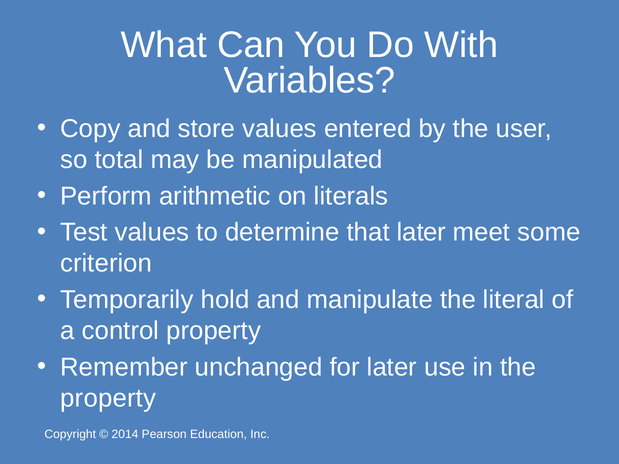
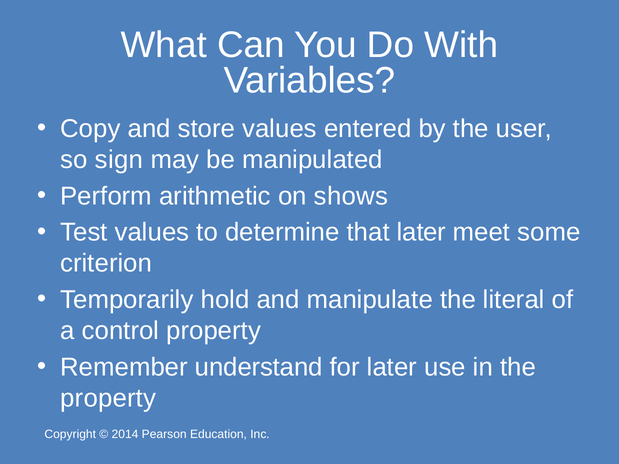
total: total -> sign
literals: literals -> shows
unchanged: unchanged -> understand
